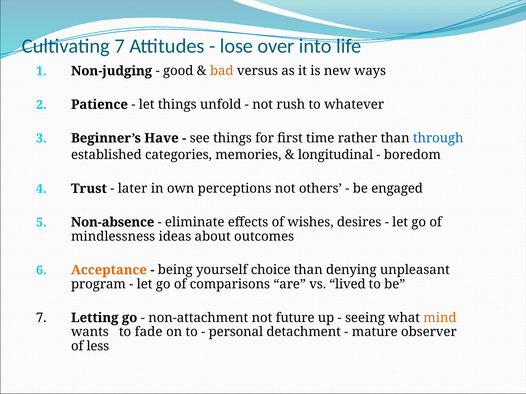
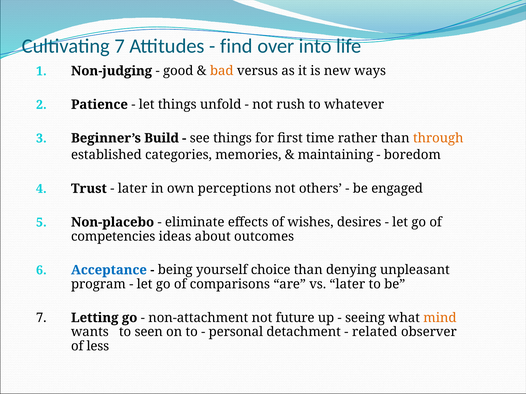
lose: lose -> find
Have: Have -> Build
through colour: blue -> orange
longitudinal: longitudinal -> maintaining
Non-absence: Non-absence -> Non-placebo
mindlessness: mindlessness -> competencies
Acceptance colour: orange -> blue
vs lived: lived -> later
fade: fade -> seen
mature: mature -> related
